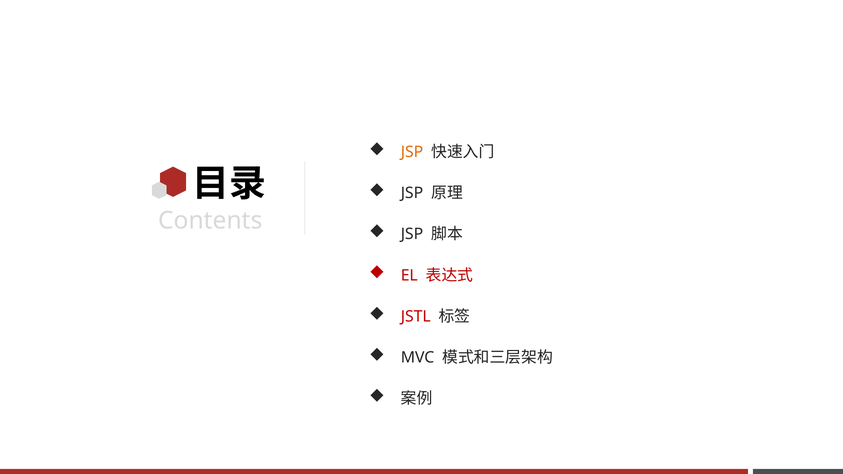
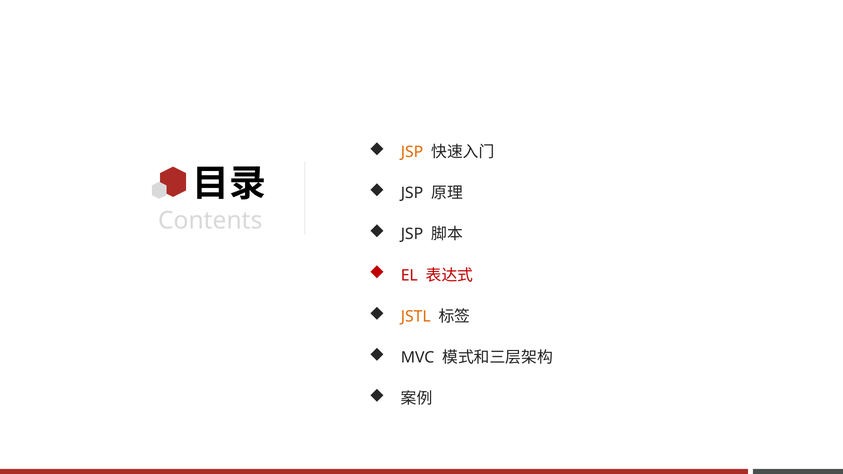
JSTL colour: red -> orange
